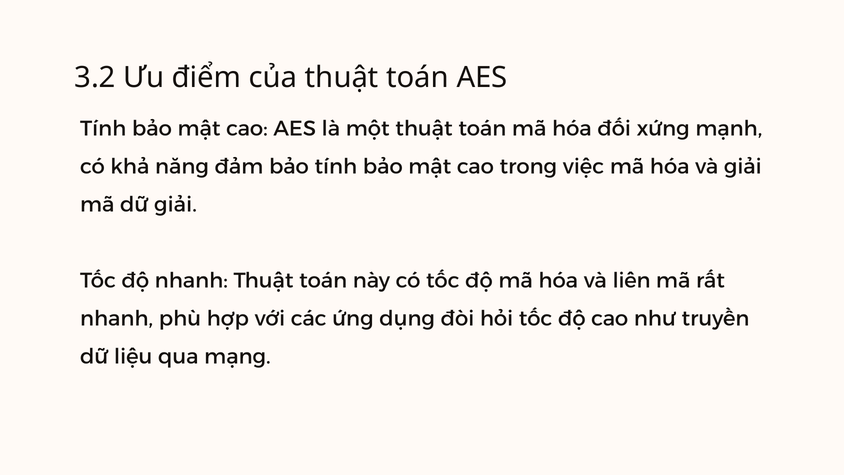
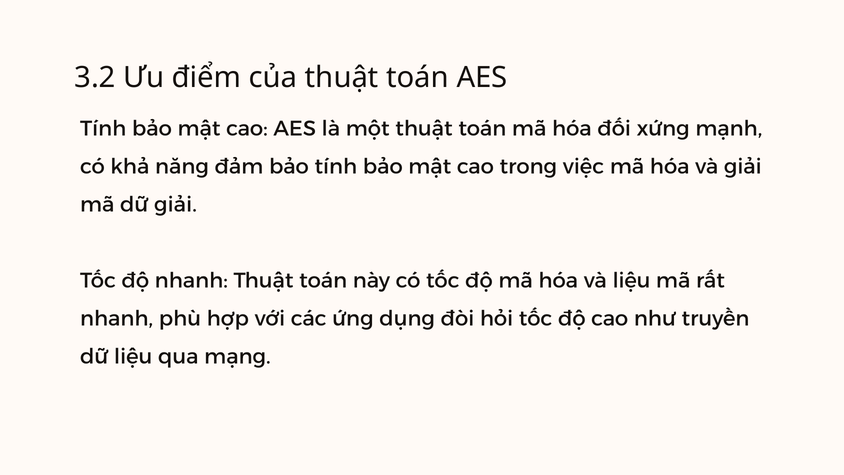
và liên: liên -> liệu
